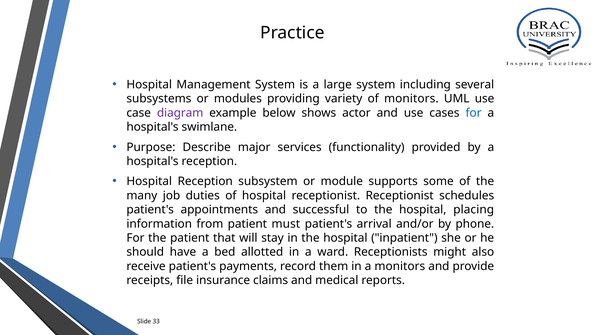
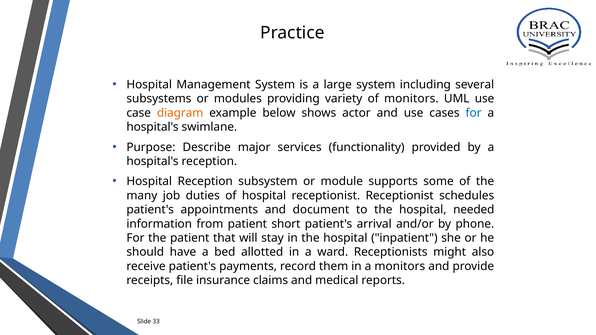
diagram colour: purple -> orange
successful: successful -> document
placing: placing -> needed
must: must -> short
